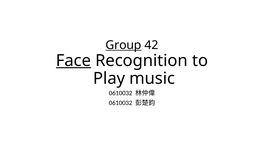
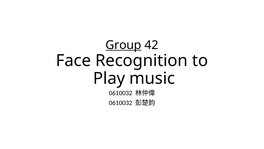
Face underline: present -> none
